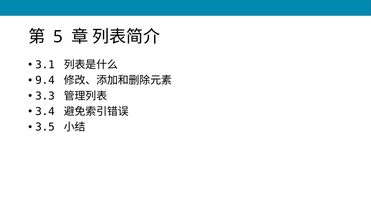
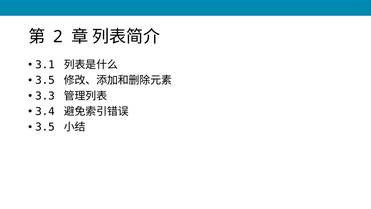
5: 5 -> 2
9.4 at (45, 80): 9.4 -> 3.5
